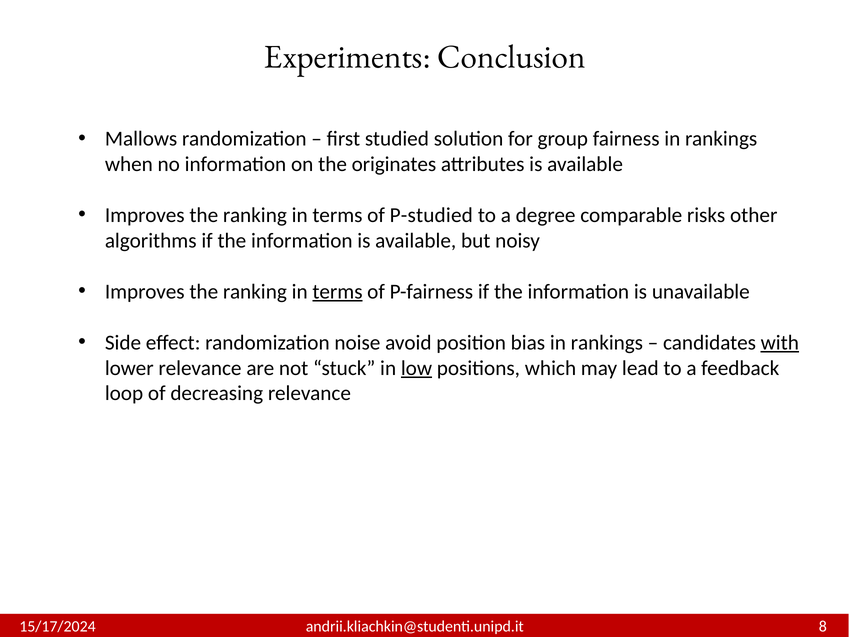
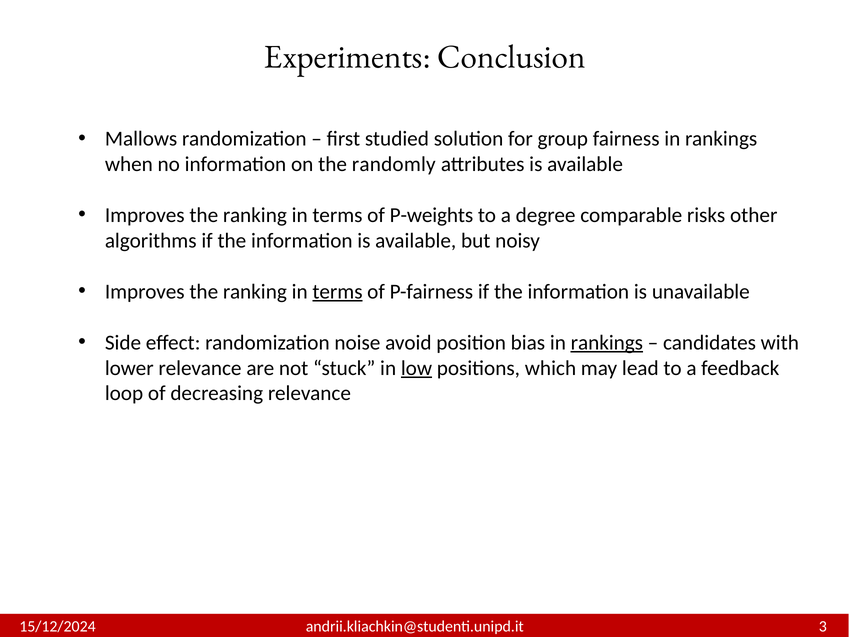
originates: originates -> randomly
P-studied: P-studied -> P-weights
rankings at (607, 342) underline: none -> present
with underline: present -> none
15/17/2024: 15/17/2024 -> 15/12/2024
8: 8 -> 3
